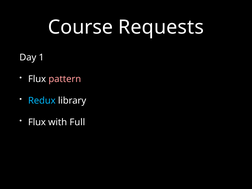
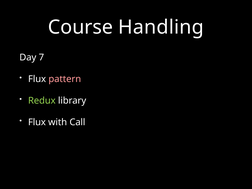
Requests: Requests -> Handling
1: 1 -> 7
Redux colour: light blue -> light green
Full: Full -> Call
